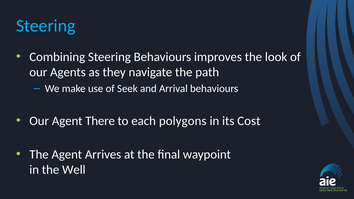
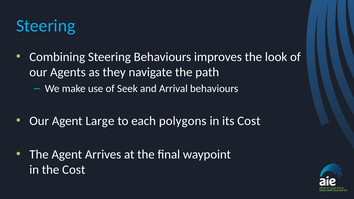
There: There -> Large
the Well: Well -> Cost
